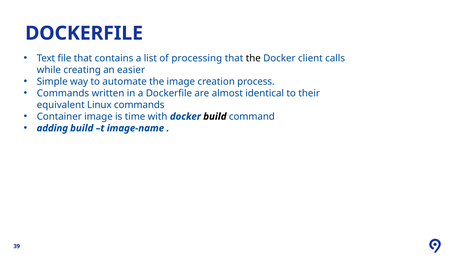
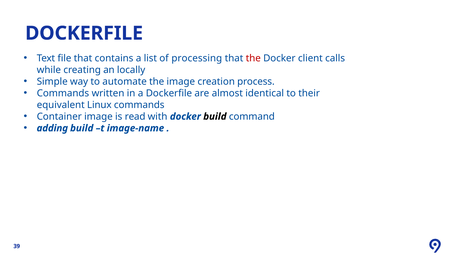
the at (253, 58) colour: black -> red
easier: easier -> locally
time: time -> read
